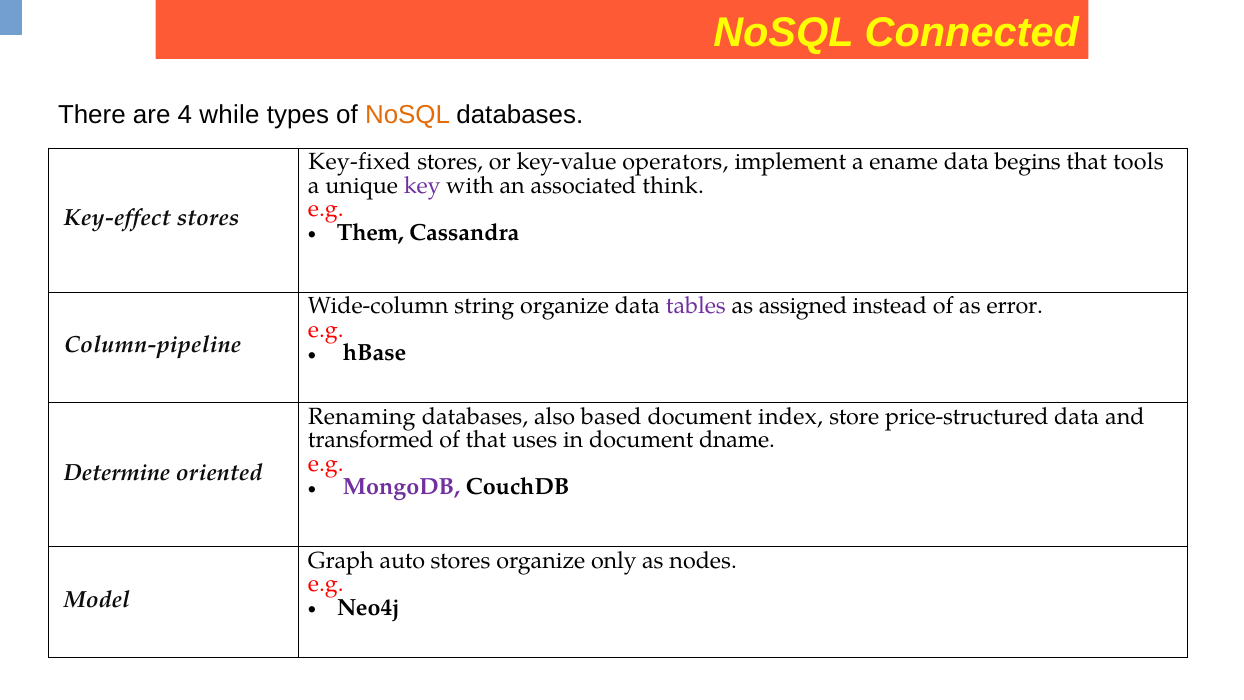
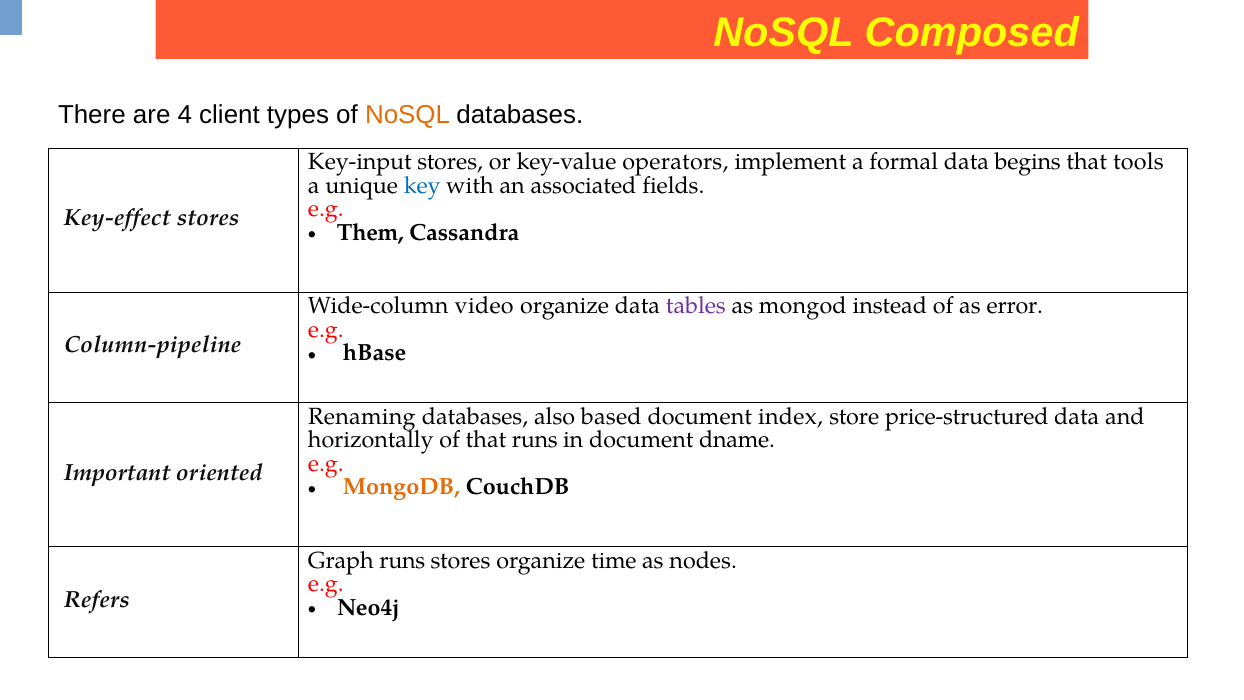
Connected: Connected -> Composed
while: while -> client
Key-fixed: Key-fixed -> Key-input
ename: ename -> formal
key colour: purple -> blue
think: think -> fields
string: string -> video
assigned: assigned -> mongod
transformed: transformed -> horizontally
that uses: uses -> runs
Determine: Determine -> Important
MongoDB colour: purple -> orange
Graph auto: auto -> runs
only: only -> time
Model: Model -> Refers
